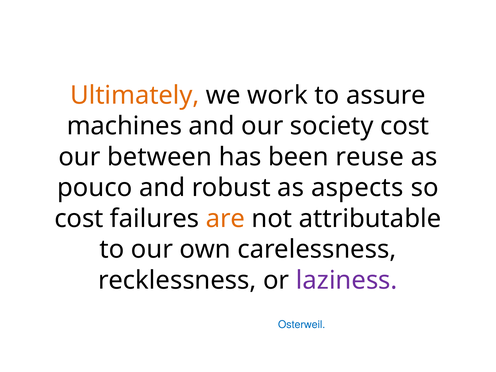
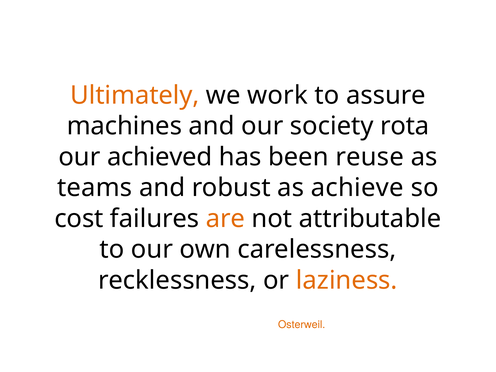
society cost: cost -> rota
between: between -> achieved
pouco: pouco -> teams
aspects: aspects -> achieve
laziness colour: purple -> orange
Osterweil colour: blue -> orange
